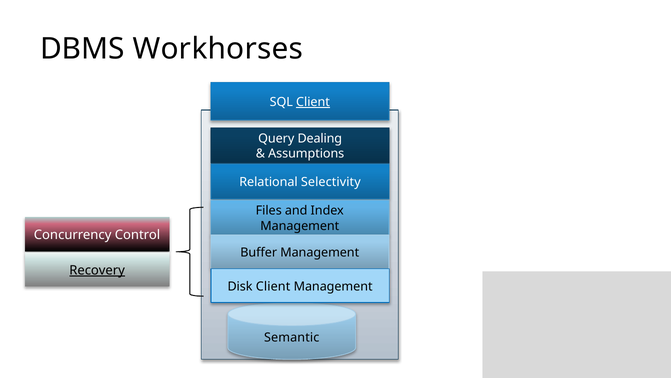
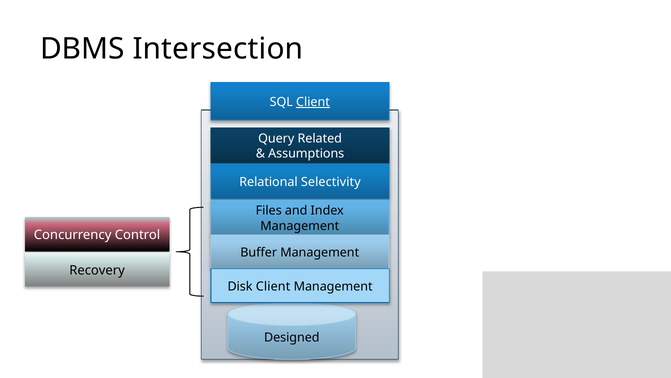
Workhorses: Workhorses -> Intersection
Dealing: Dealing -> Related
Recovery underline: present -> none
Semantic: Semantic -> Designed
